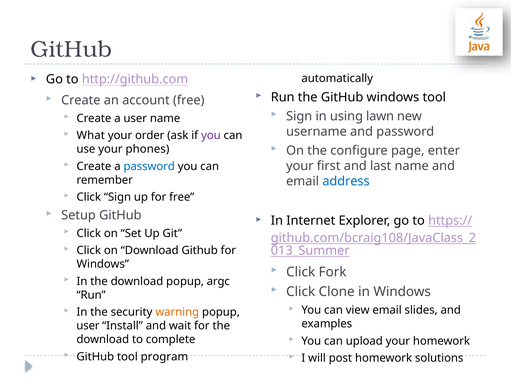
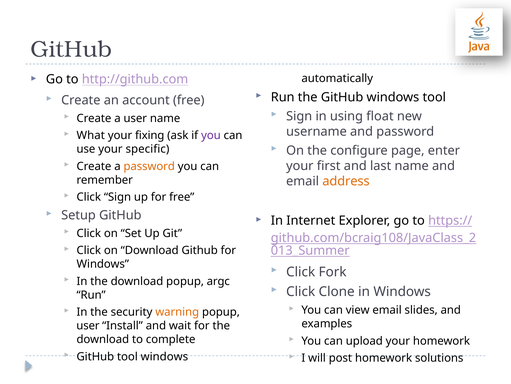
lawn: lawn -> float
order: order -> fixing
phones: phones -> specific
password at (149, 166) colour: blue -> orange
address colour: blue -> orange
tool program: program -> windows
